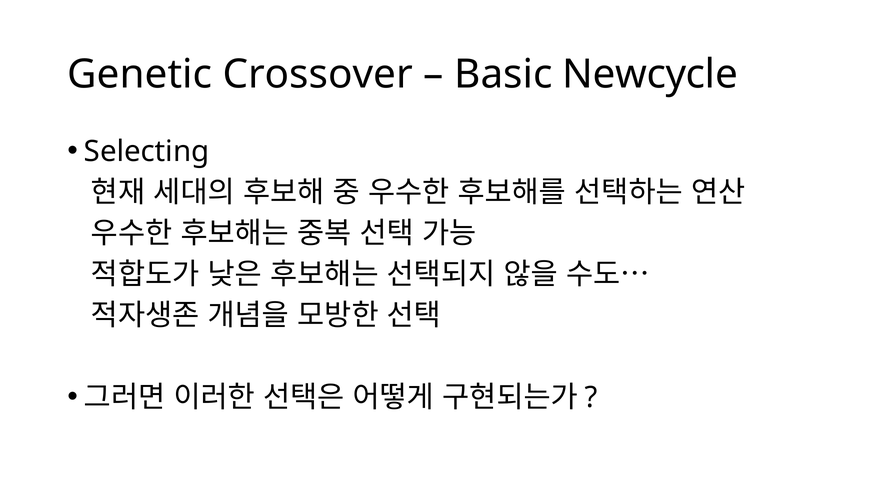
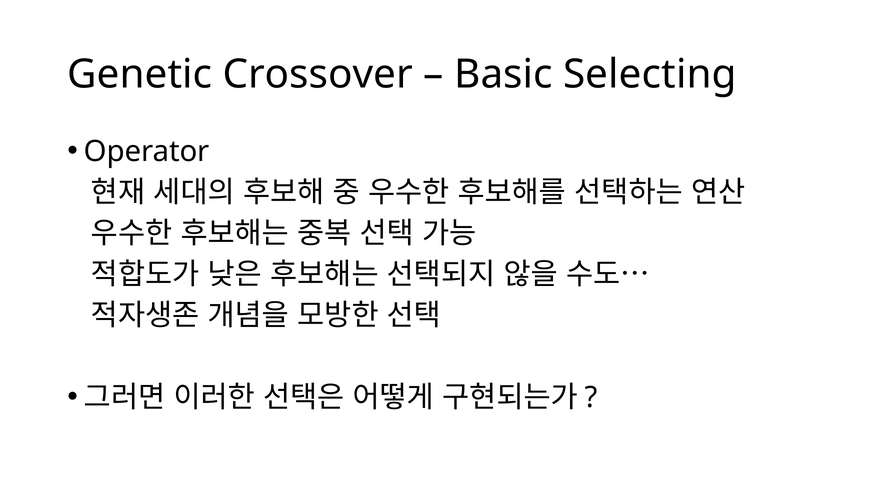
Newcycle: Newcycle -> Selecting
Selecting: Selecting -> Operator
